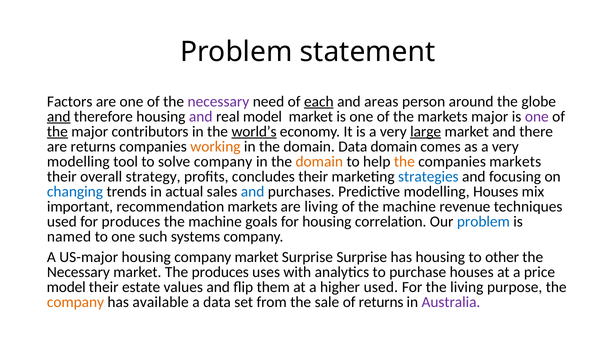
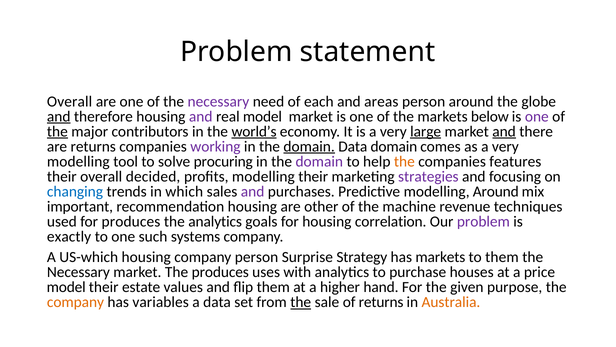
Factors at (70, 101): Factors -> Overall
each underline: present -> none
markets major: major -> below
and at (504, 131) underline: none -> present
working colour: orange -> purple
domain at (309, 146) underline: none -> present
solve company: company -> procuring
domain at (319, 161) colour: orange -> purple
companies markets: markets -> features
strategy: strategy -> decided
profits concludes: concludes -> modelling
strategies colour: blue -> purple
actual: actual -> which
and at (253, 191) colour: blue -> purple
modelling Houses: Houses -> Around
recommendation markets: markets -> housing
are living: living -> other
machine at (215, 221): machine -> analytics
problem at (483, 221) colour: blue -> purple
named: named -> exactly
US-major: US-major -> US-which
company market: market -> person
Surprise Surprise: Surprise -> Strategy
has housing: housing -> markets
to other: other -> them
higher used: used -> hand
the living: living -> given
available: available -> variables
the at (301, 302) underline: none -> present
Australia colour: purple -> orange
